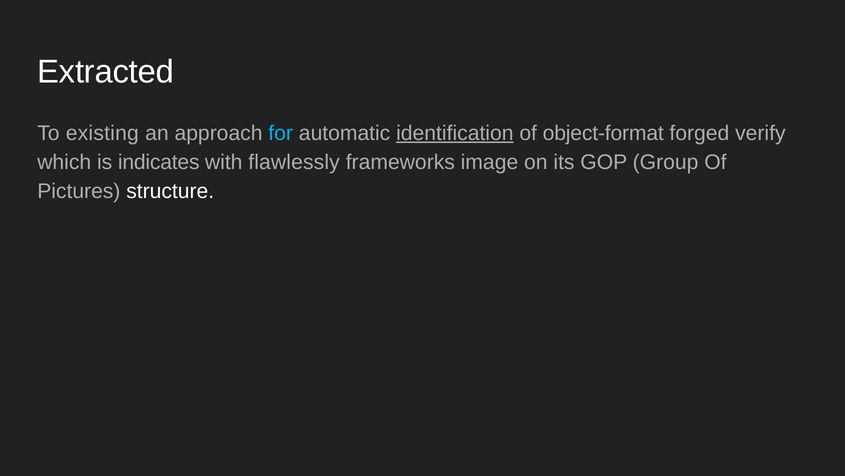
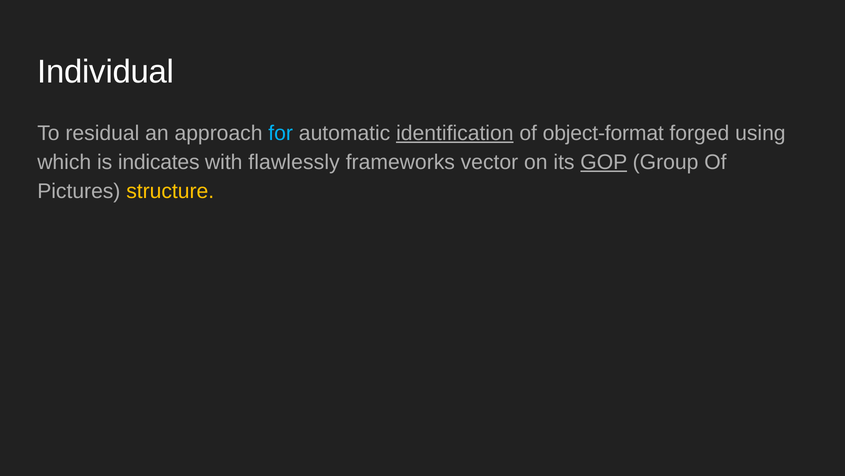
Extracted: Extracted -> Individual
existing: existing -> residual
verify: verify -> using
image: image -> vector
GOP underline: none -> present
structure colour: white -> yellow
